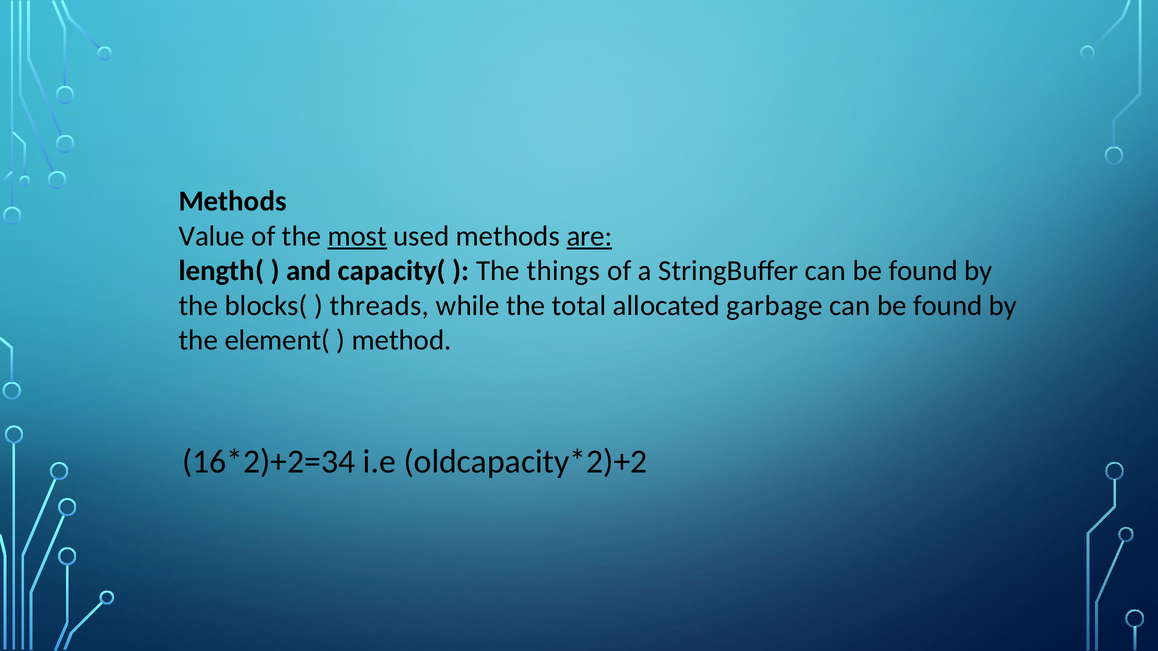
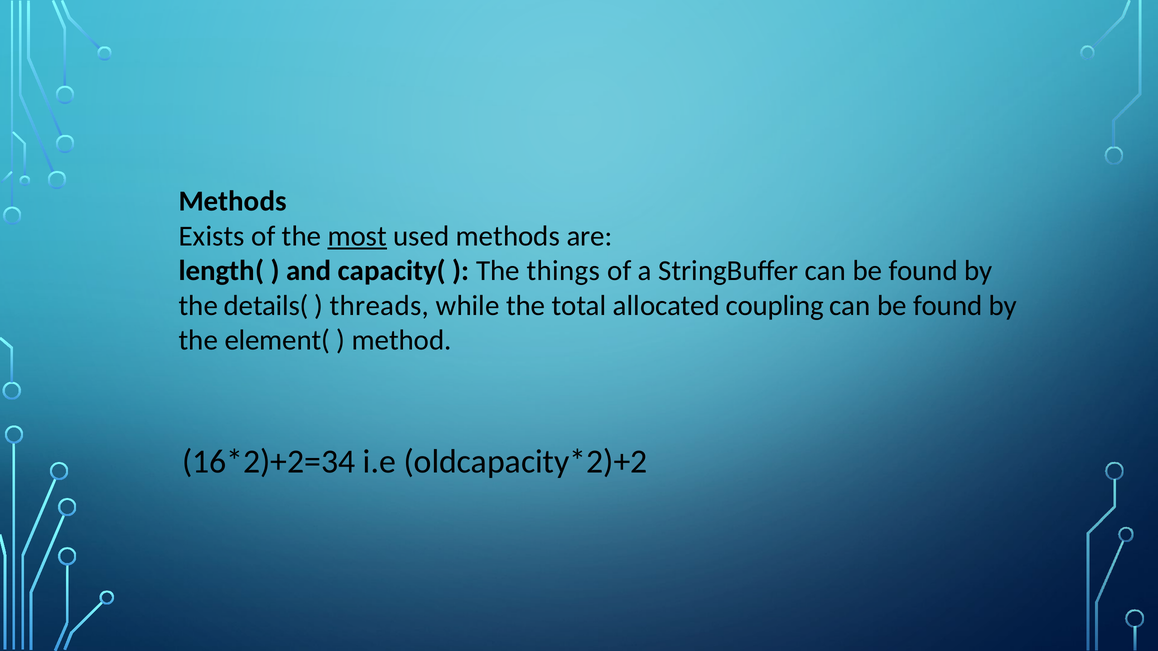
Value: Value -> Exists
are underline: present -> none
blocks(: blocks( -> details(
garbage: garbage -> coupling
